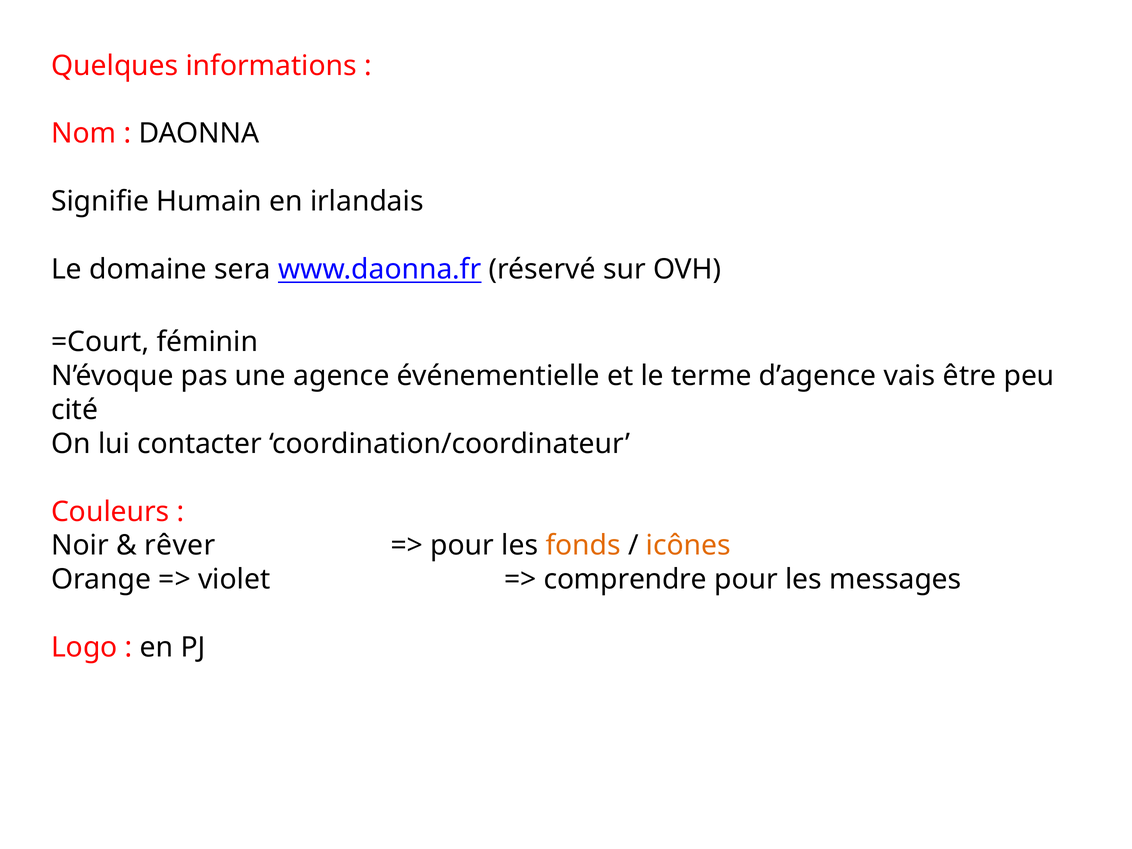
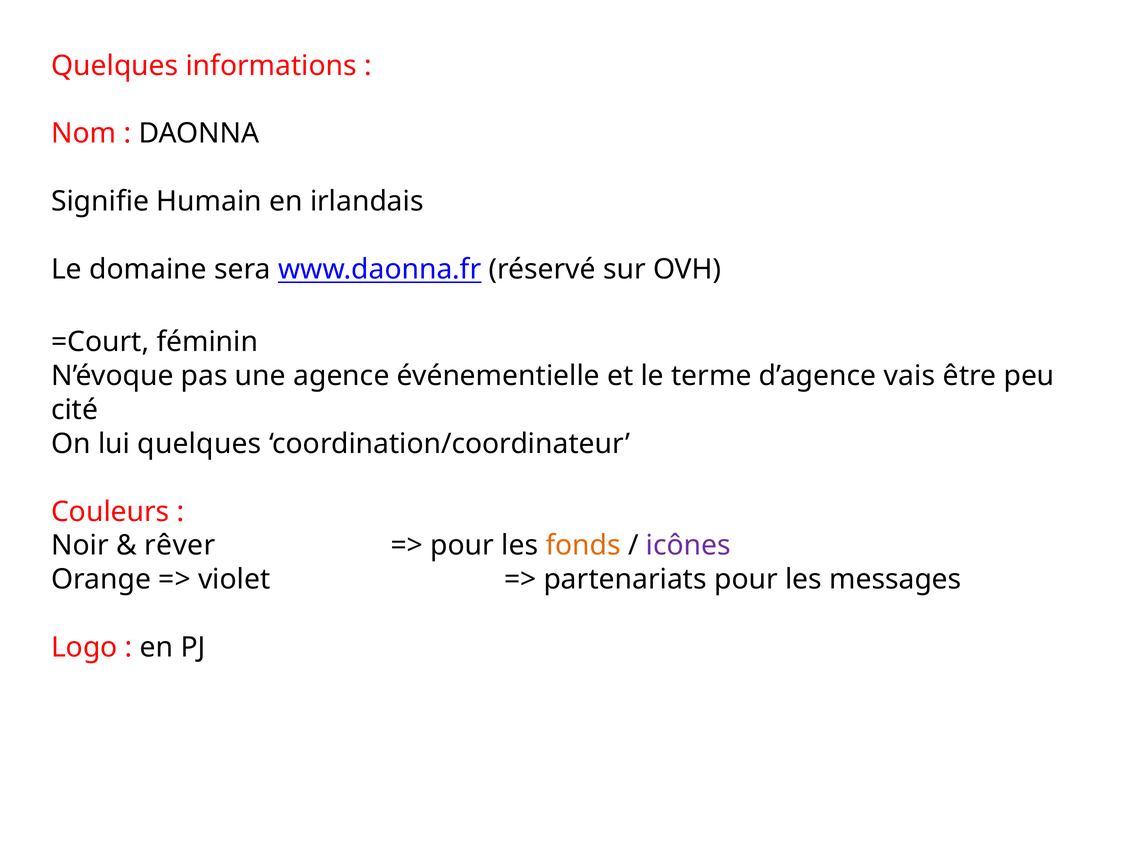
lui contacter: contacter -> quelques
icônes colour: orange -> purple
comprendre: comprendre -> partenariats
